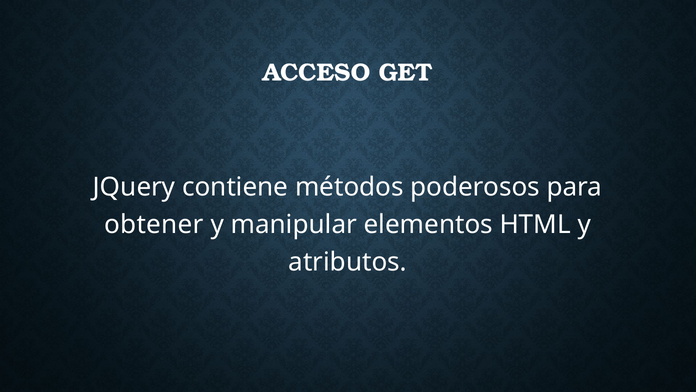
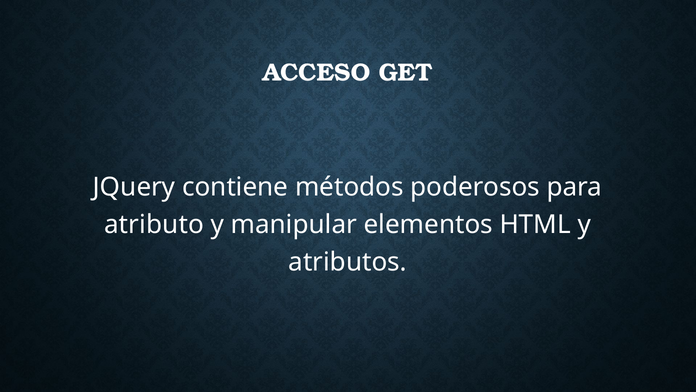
obtener: obtener -> atributo
